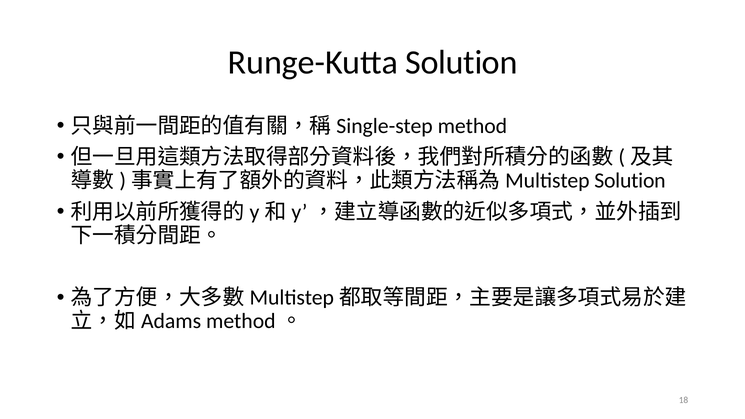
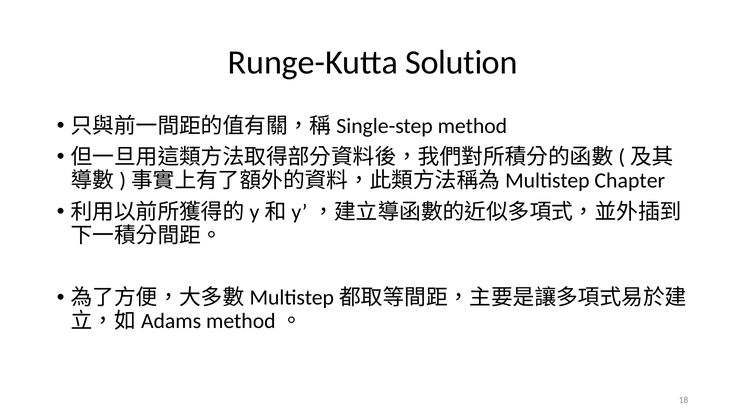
Solution at (630, 181): Solution -> Chapter
